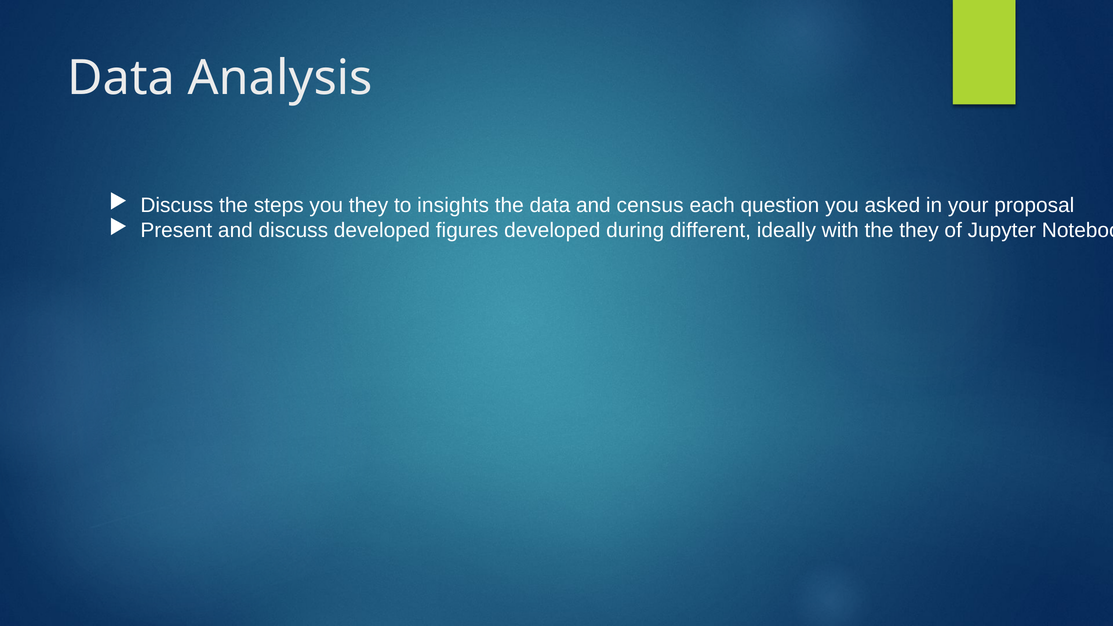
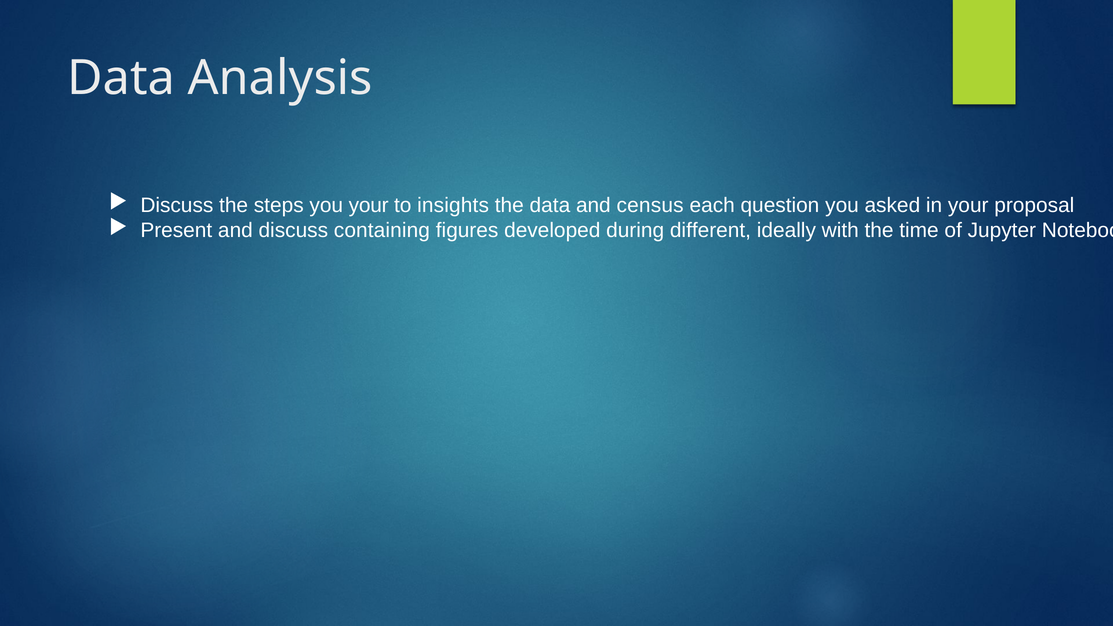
you they: they -> your
discuss developed: developed -> containing
the they: they -> time
